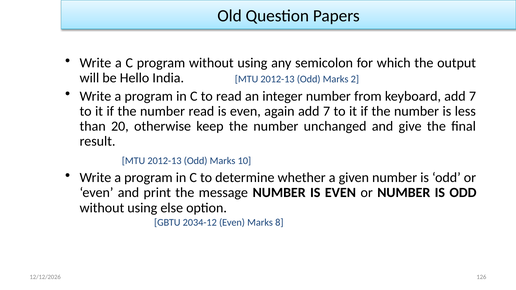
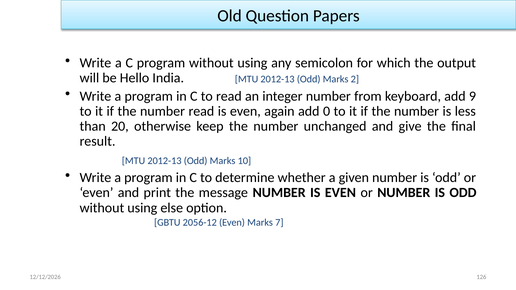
keyboard add 7: 7 -> 9
again add 7: 7 -> 0
2034-12: 2034-12 -> 2056-12
8: 8 -> 7
